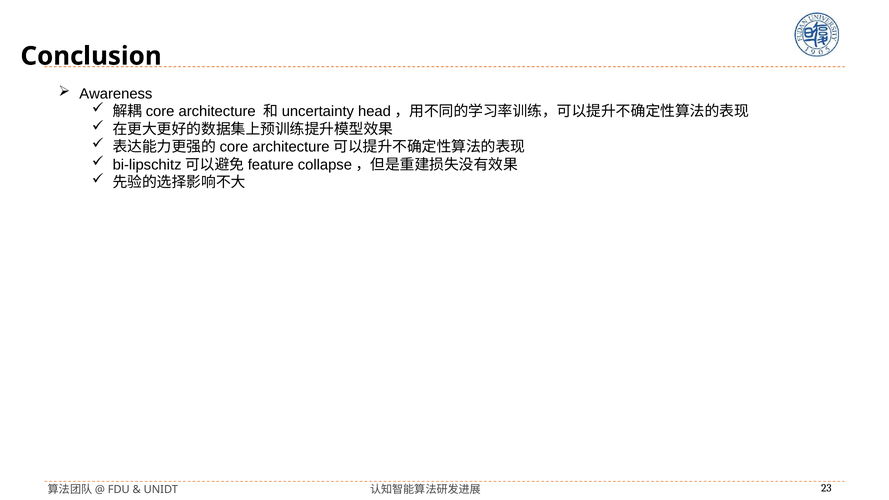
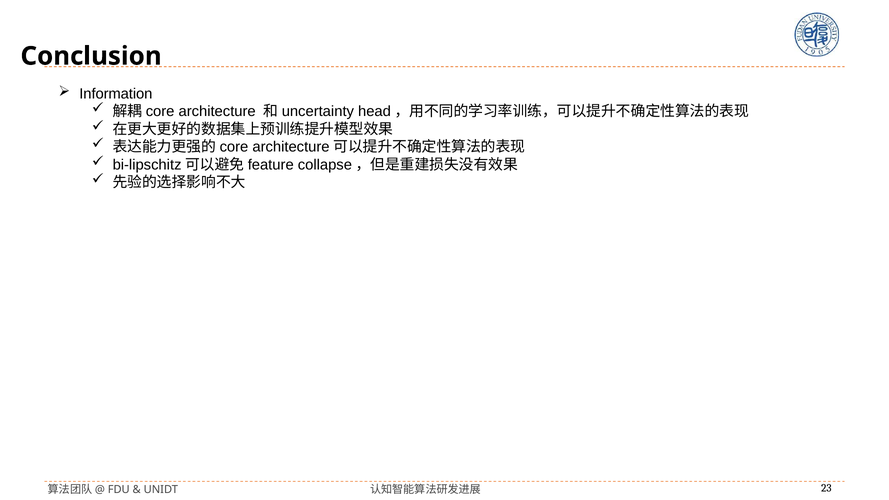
Awareness: Awareness -> Information
